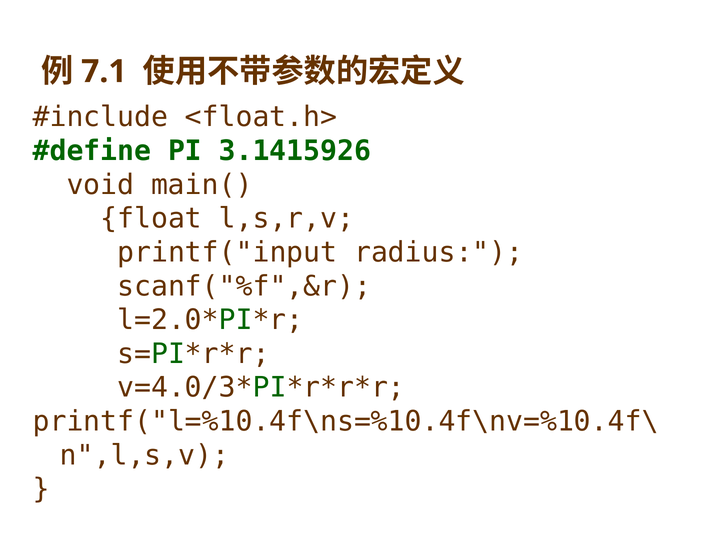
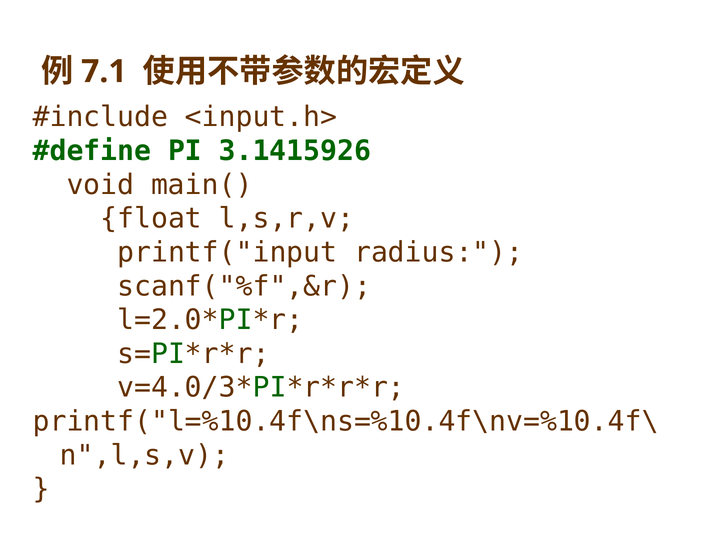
<float.h>: <float.h> -> <input.h>
